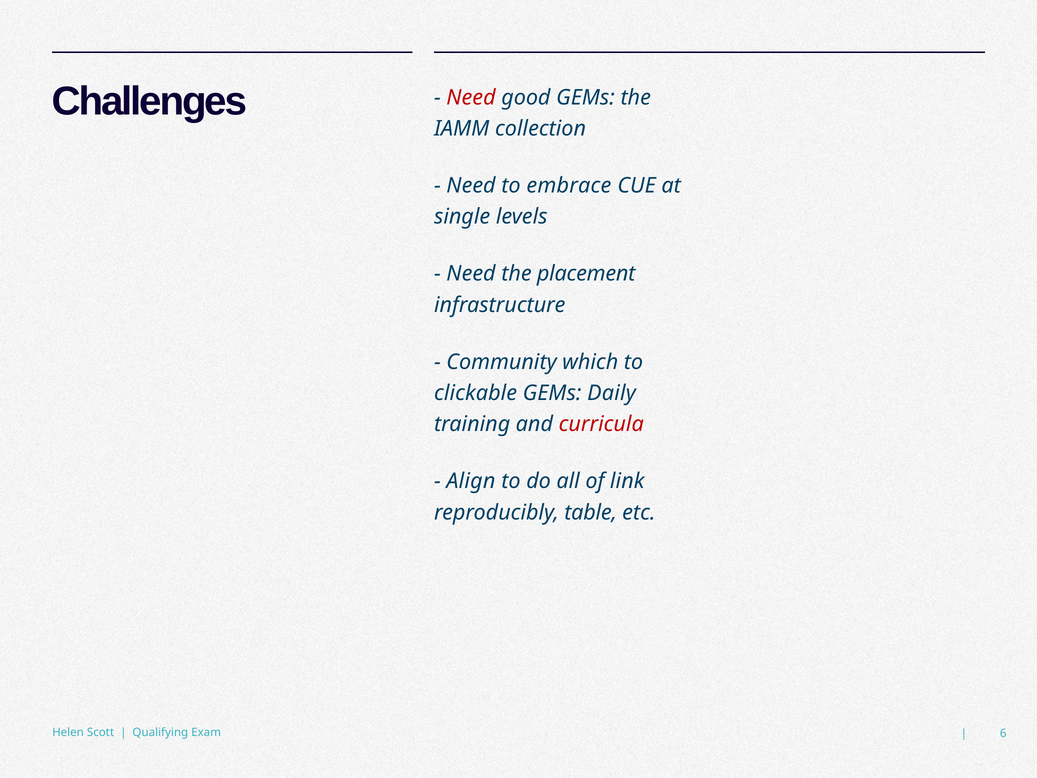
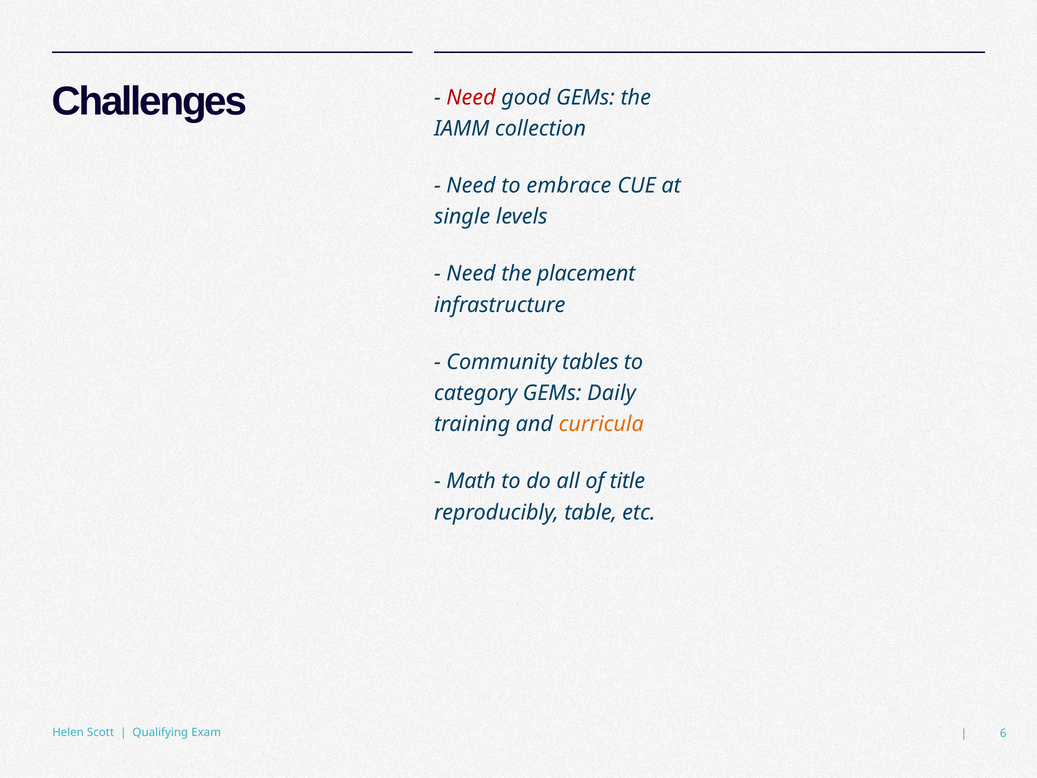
which: which -> tables
clickable: clickable -> category
curricula colour: red -> orange
Align: Align -> Math
link: link -> title
